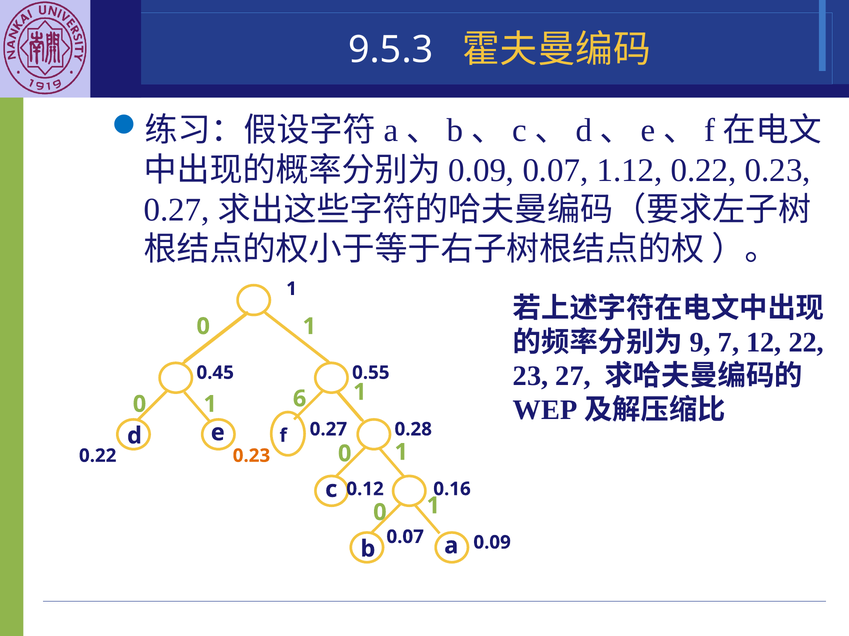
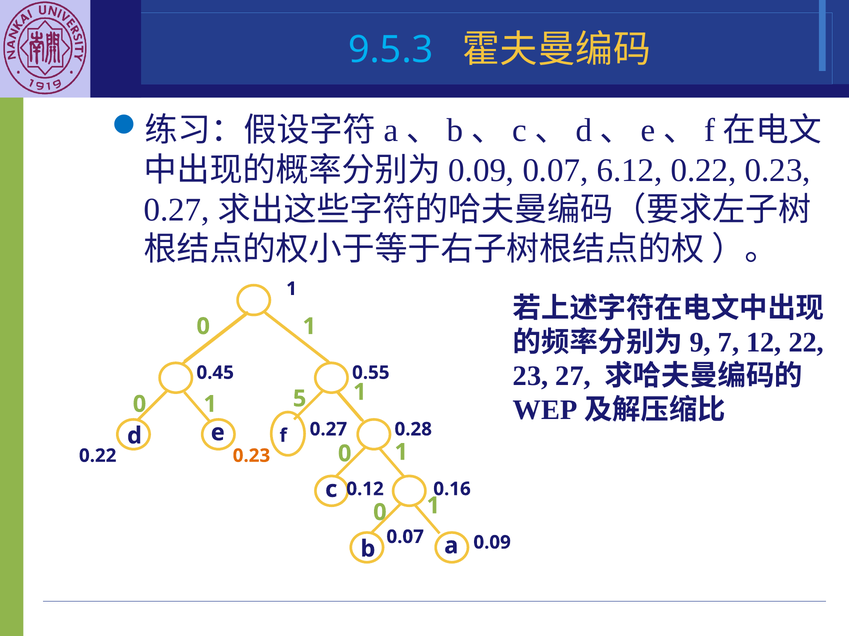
9.5.3 colour: white -> light blue
1.12: 1.12 -> 6.12
6: 6 -> 5
